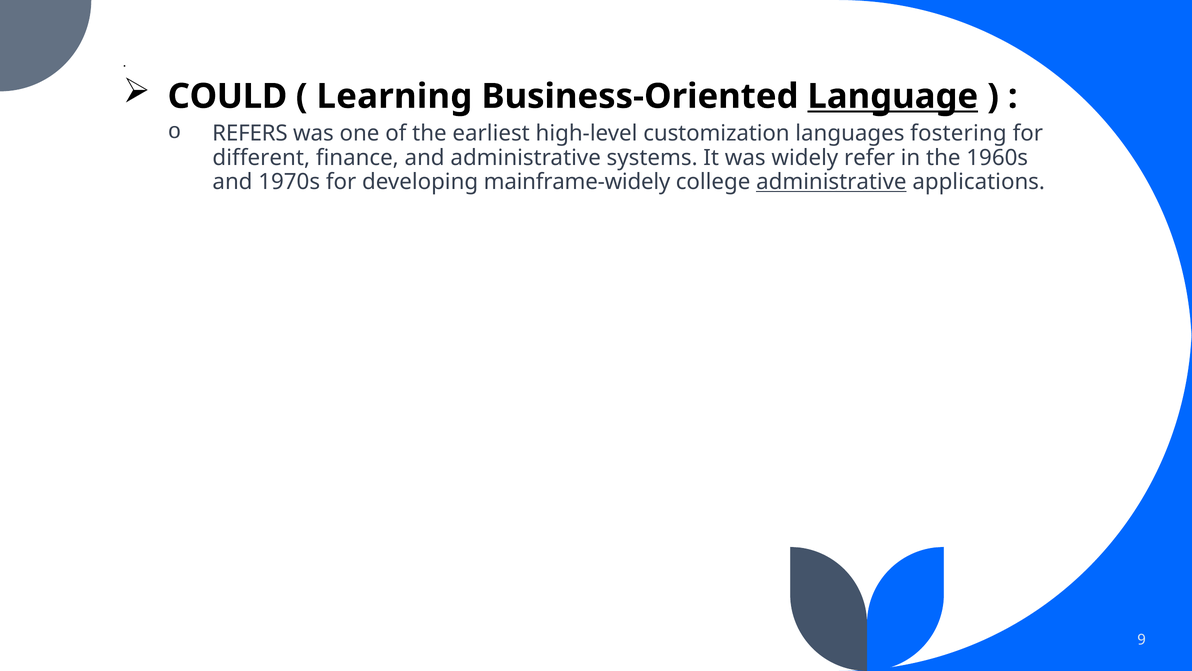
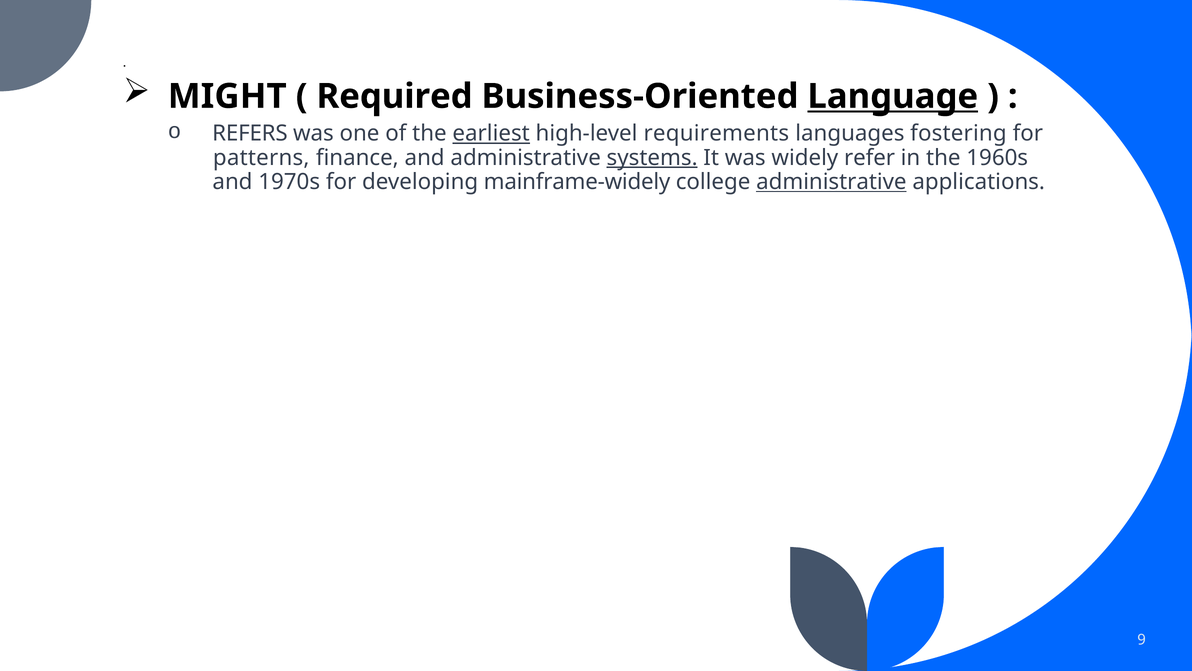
COULD: COULD -> MIGHT
Learning: Learning -> Required
earliest underline: none -> present
customization: customization -> requirements
different: different -> patterns
systems underline: none -> present
